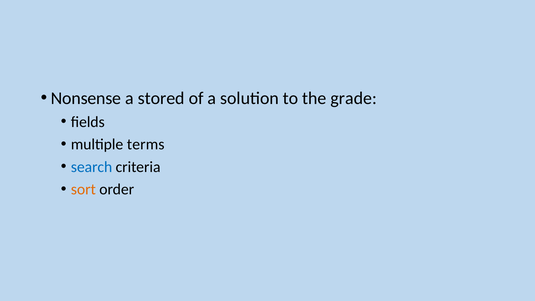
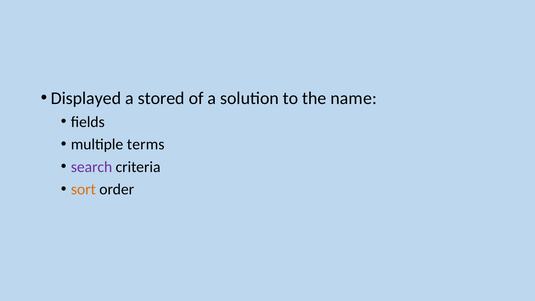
Nonsense: Nonsense -> Displayed
grade: grade -> name
search colour: blue -> purple
